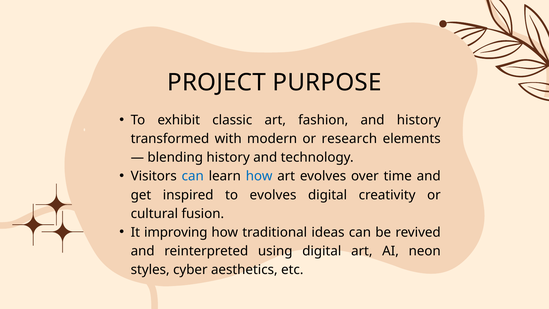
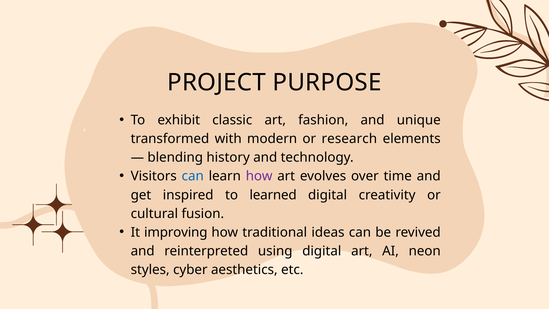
and history: history -> unique
how at (259, 176) colour: blue -> purple
to evolves: evolves -> learned
